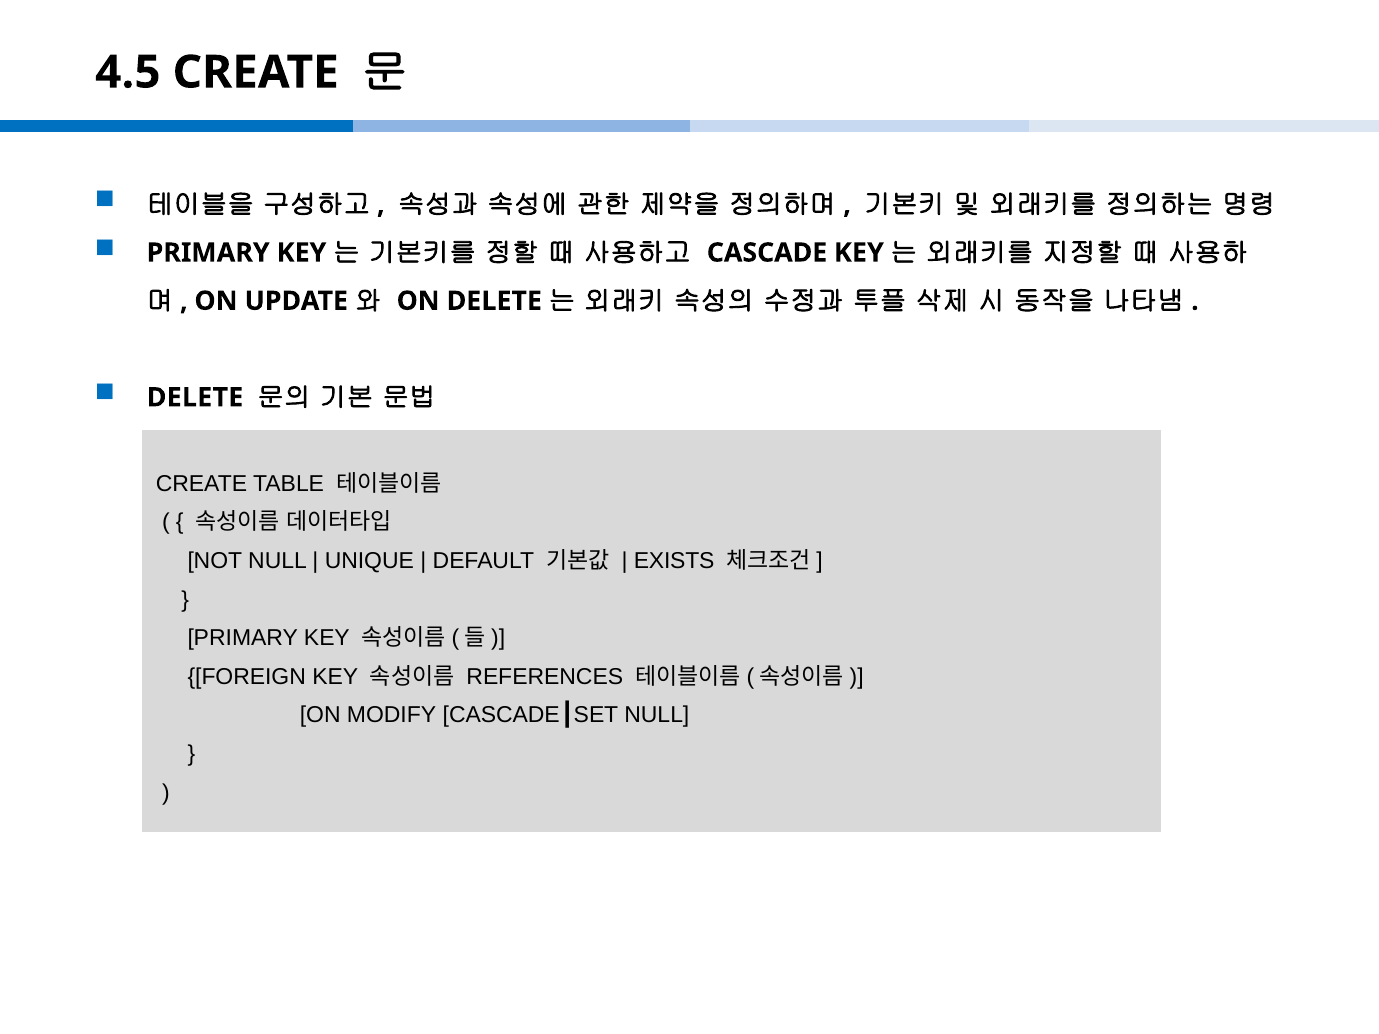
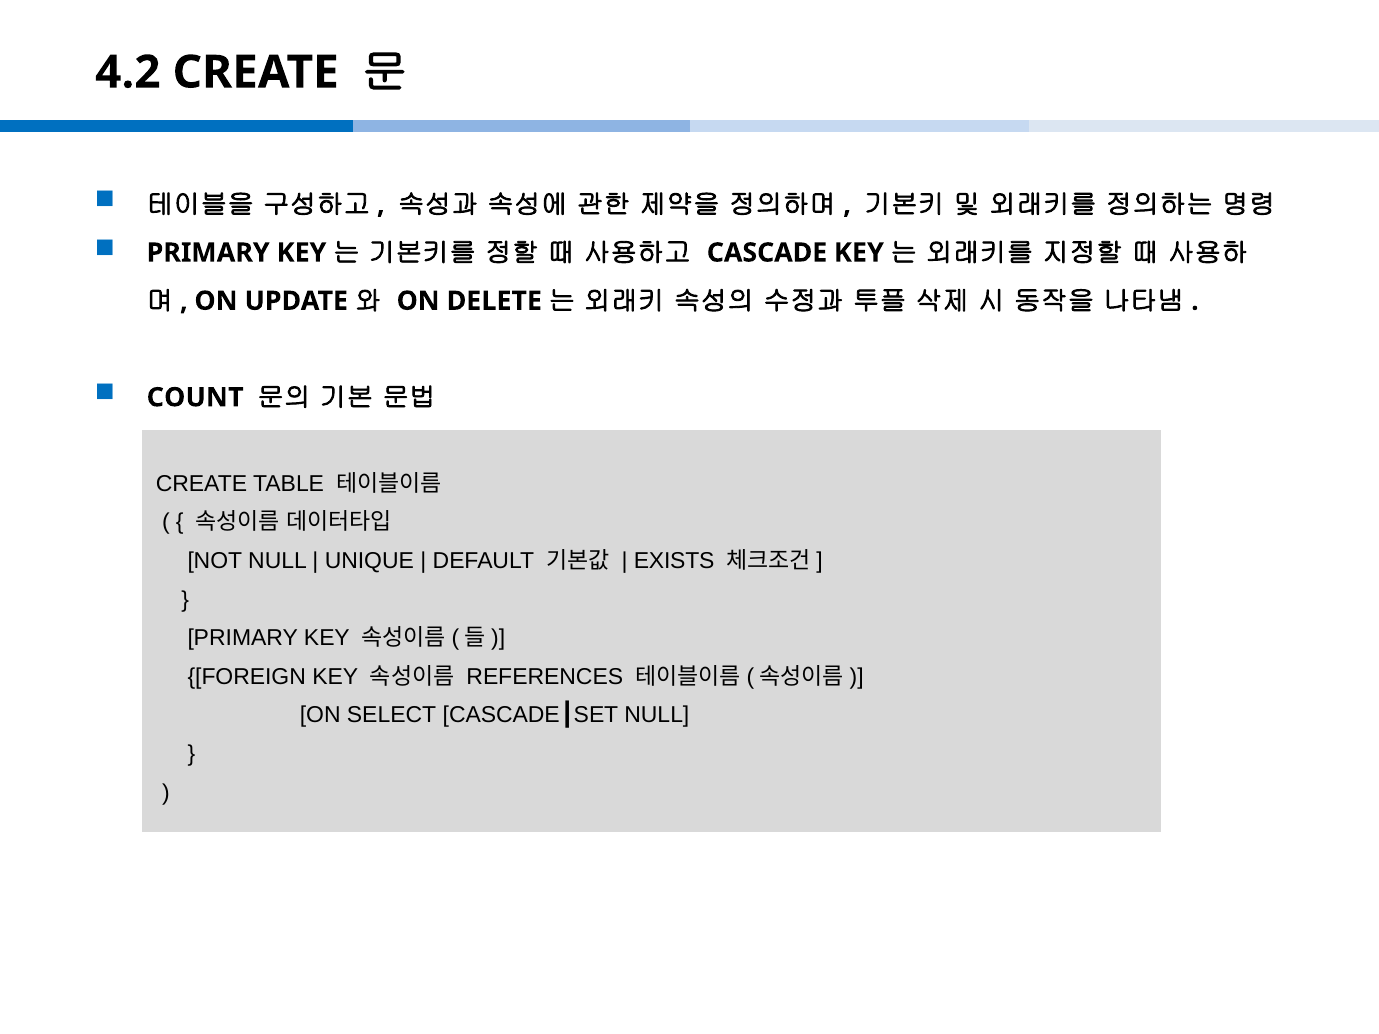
4.5: 4.5 -> 4.2
DELETE at (195, 398): DELETE -> COUNT
MODIFY: MODIFY -> SELECT
